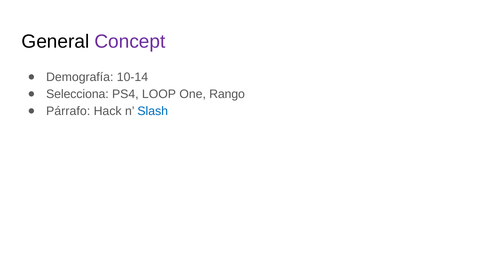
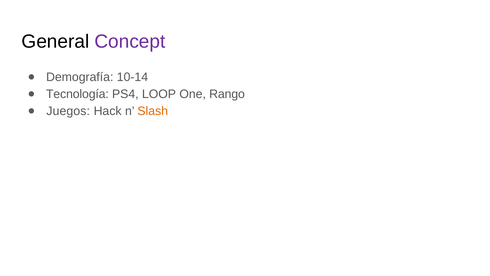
Selecciona: Selecciona -> Tecnología
Párrafo: Párrafo -> Juegos
Slash colour: blue -> orange
